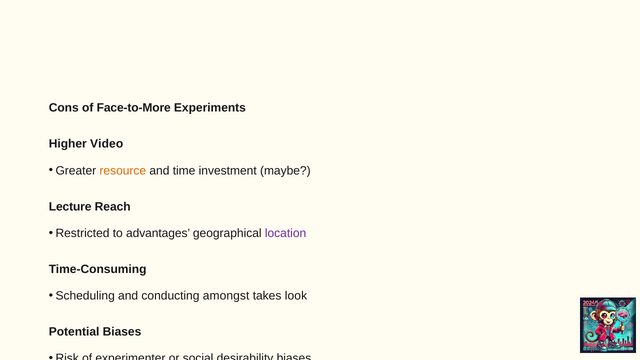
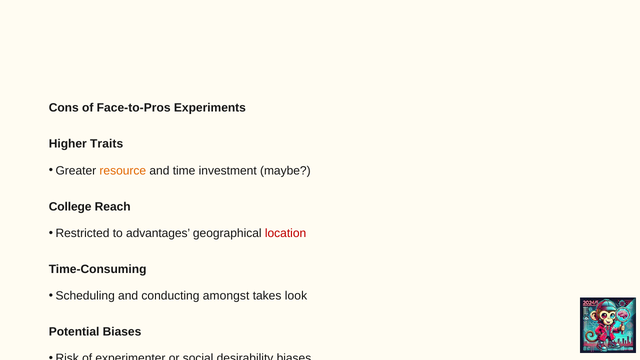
Face-to-More: Face-to-More -> Face-to-Pros
Video: Video -> Traits
Lecture: Lecture -> College
location colour: purple -> red
